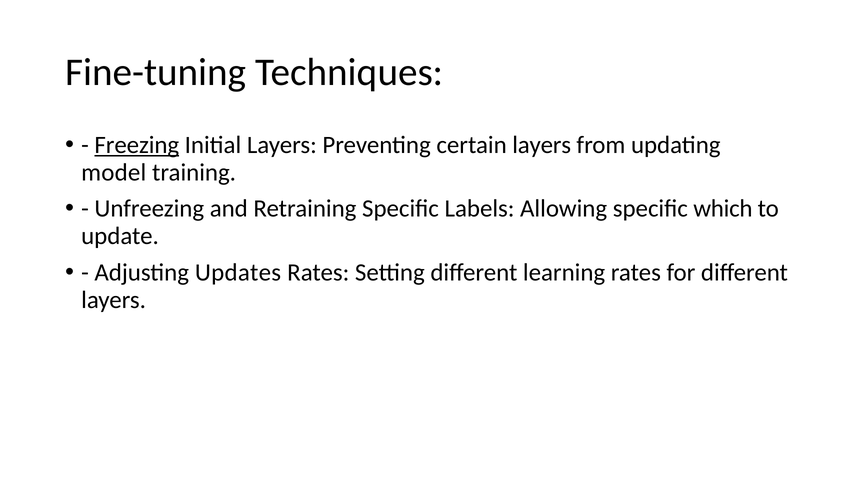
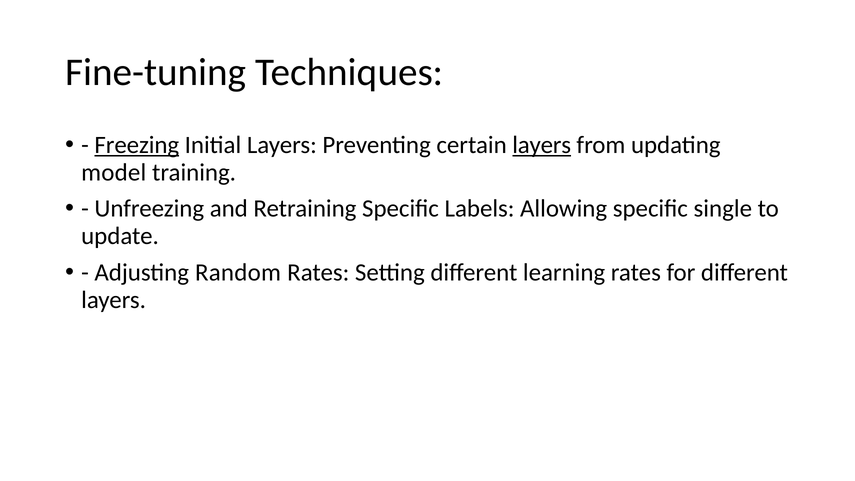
layers at (542, 145) underline: none -> present
which: which -> single
Updates: Updates -> Random
